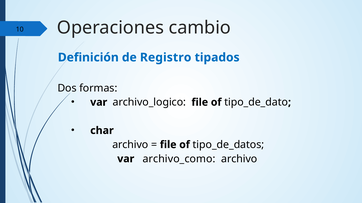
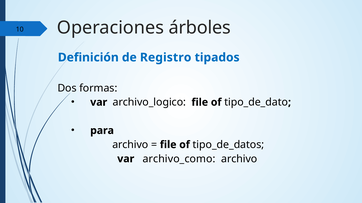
cambio: cambio -> árboles
char: char -> para
